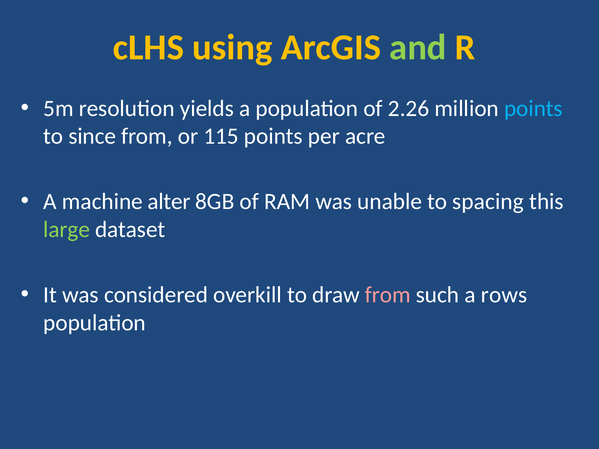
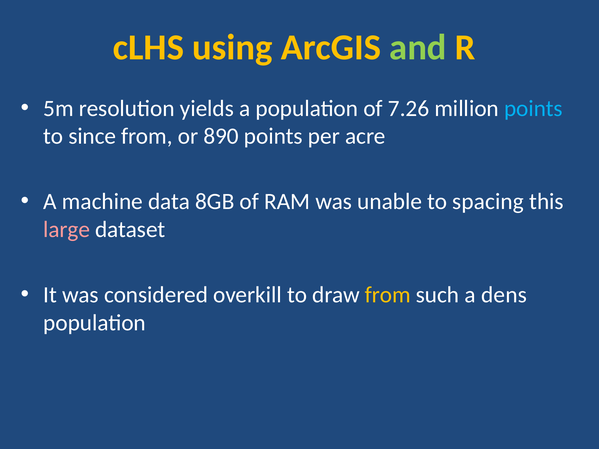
2.26: 2.26 -> 7.26
115: 115 -> 890
alter: alter -> data
large colour: light green -> pink
from at (388, 295) colour: pink -> yellow
rows: rows -> dens
